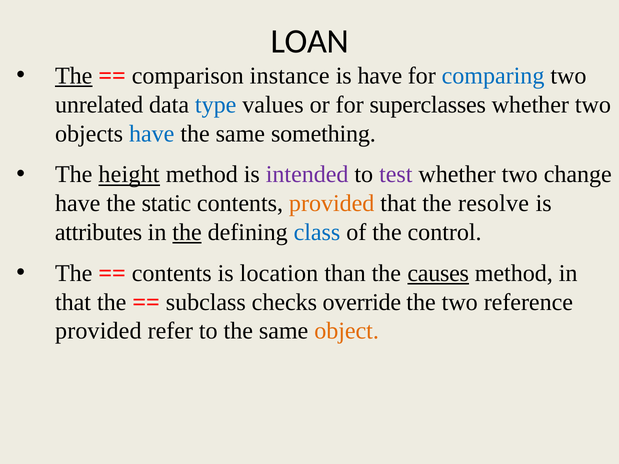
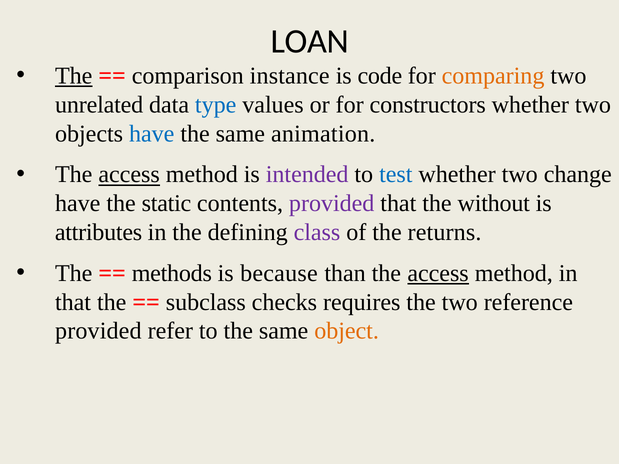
is have: have -> code
comparing colour: blue -> orange
superclasses: superclasses -> constructors
something: something -> animation
height at (129, 175): height -> access
test colour: purple -> blue
provided at (332, 204) colour: orange -> purple
resolve: resolve -> without
the at (187, 232) underline: present -> none
class colour: blue -> purple
control: control -> returns
contents at (172, 273): contents -> methods
location: location -> because
than the causes: causes -> access
override: override -> requires
